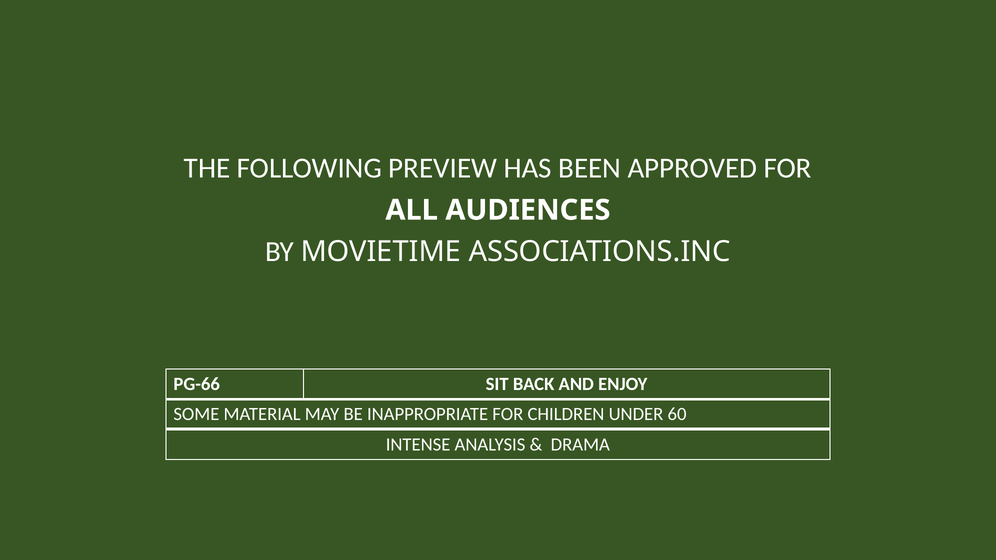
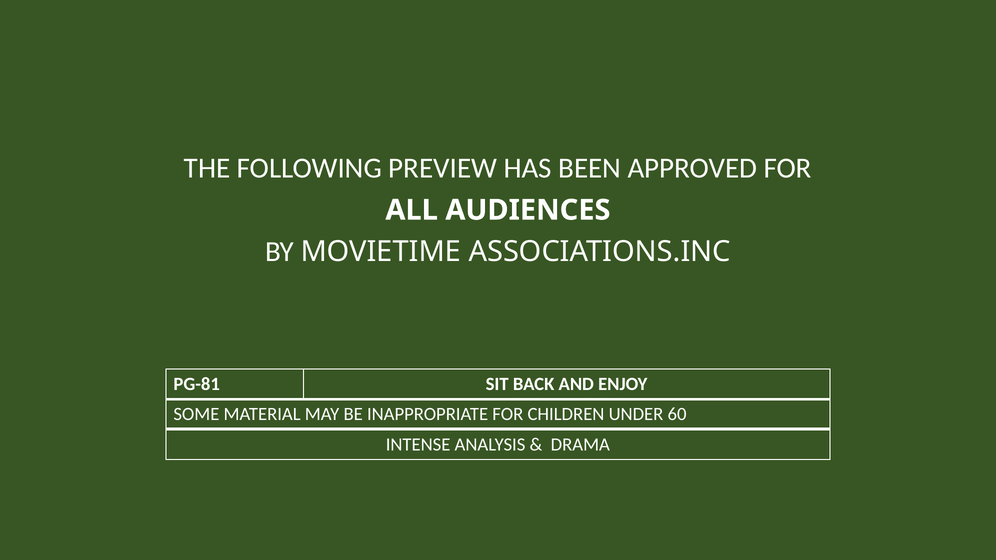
PG-66: PG-66 -> PG-81
